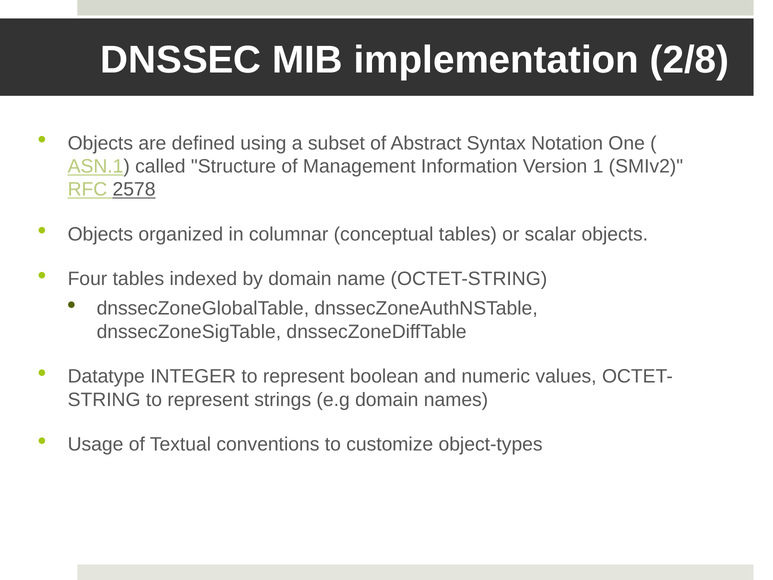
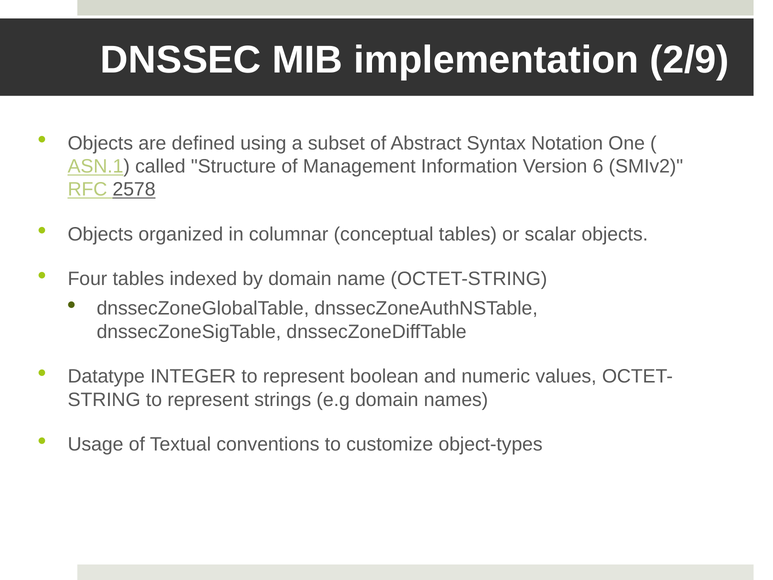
2/8: 2/8 -> 2/9
1: 1 -> 6
